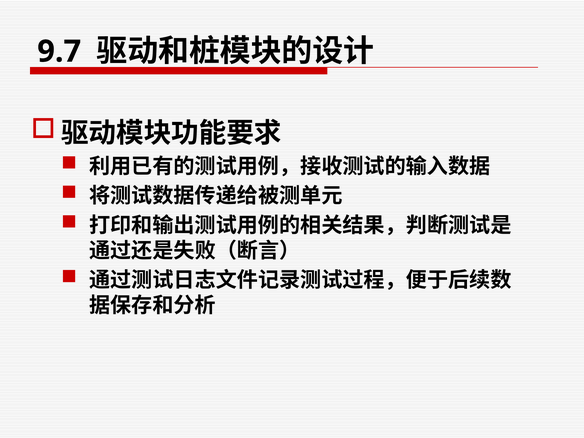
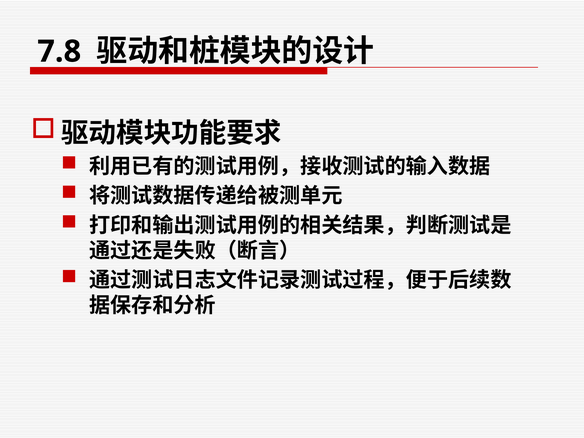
9.7: 9.7 -> 7.8
